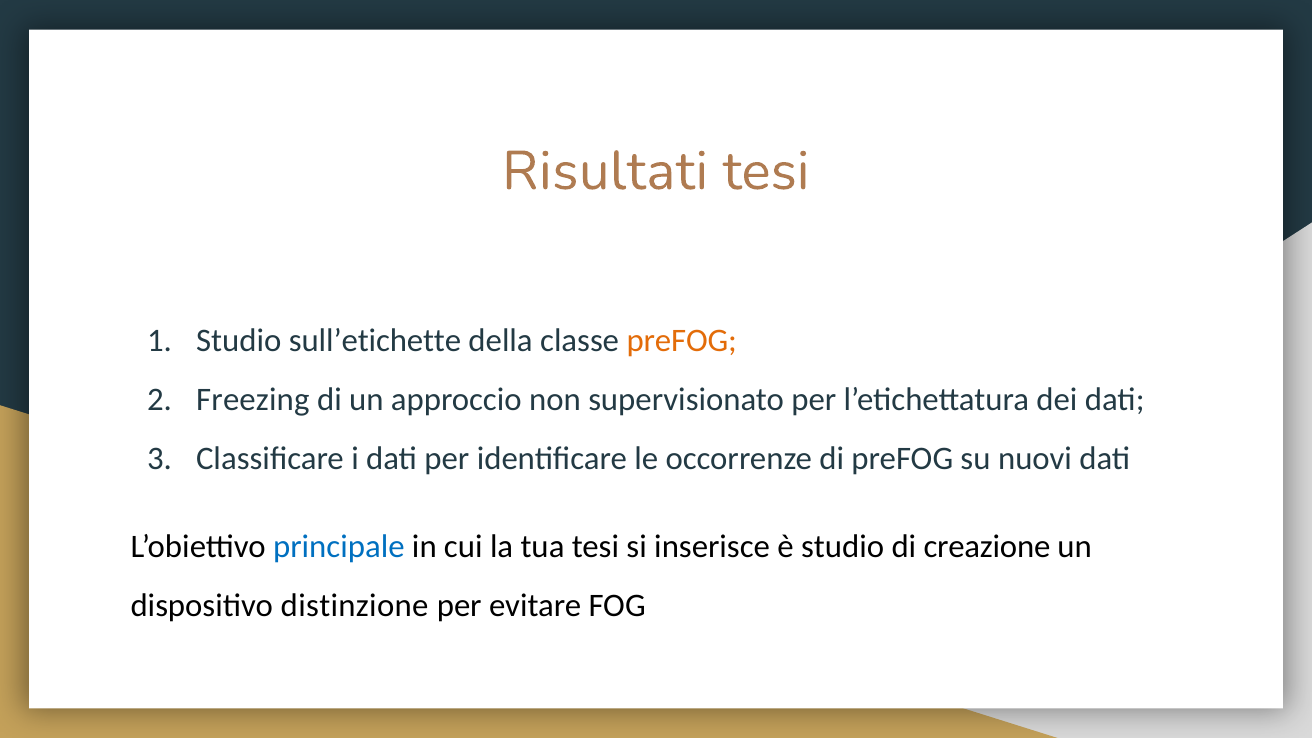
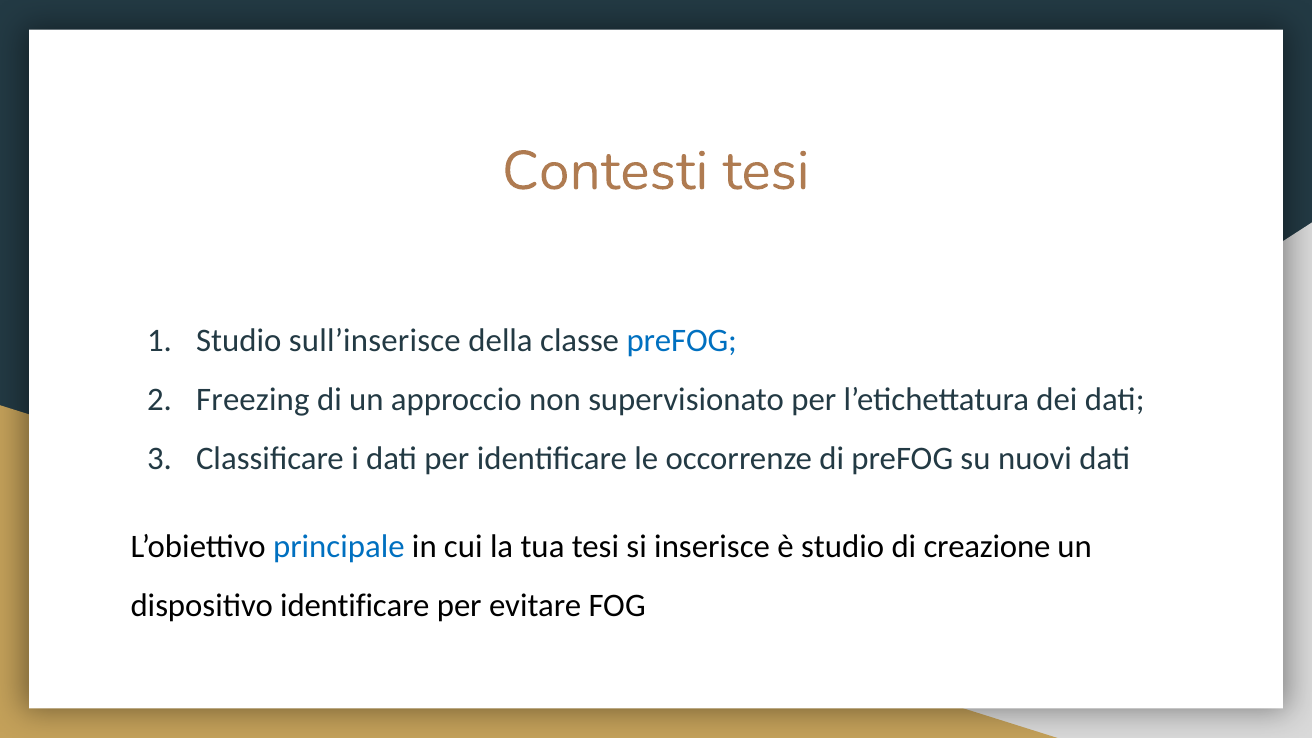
Risultati: Risultati -> Contesti
sull’etichette: sull’etichette -> sull’inserisce
preFOG at (682, 340) colour: orange -> blue
dispositivo distinzione: distinzione -> identificare
